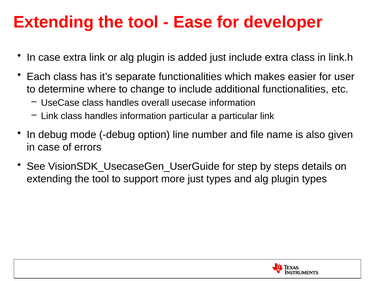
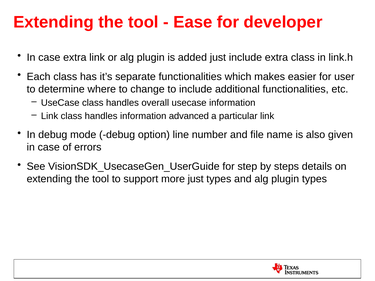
information particular: particular -> advanced
